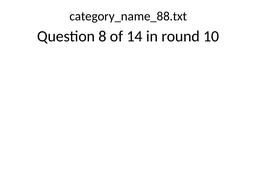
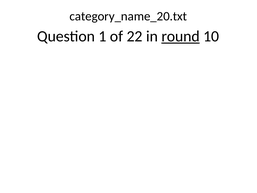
category_name_88.txt: category_name_88.txt -> category_name_20.txt
8: 8 -> 1
14: 14 -> 22
round underline: none -> present
